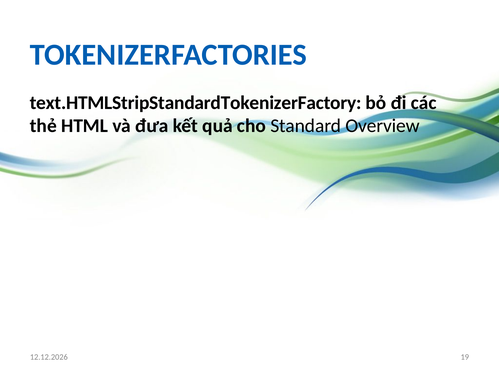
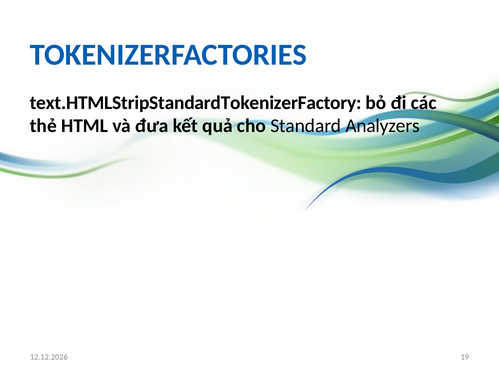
Overview: Overview -> Analyzers
